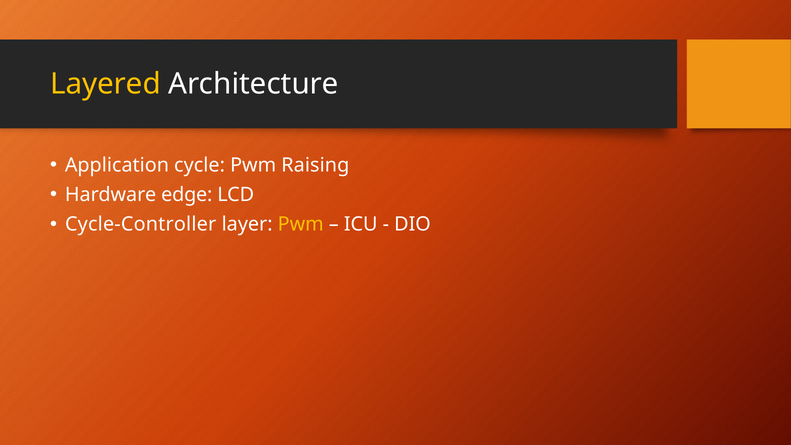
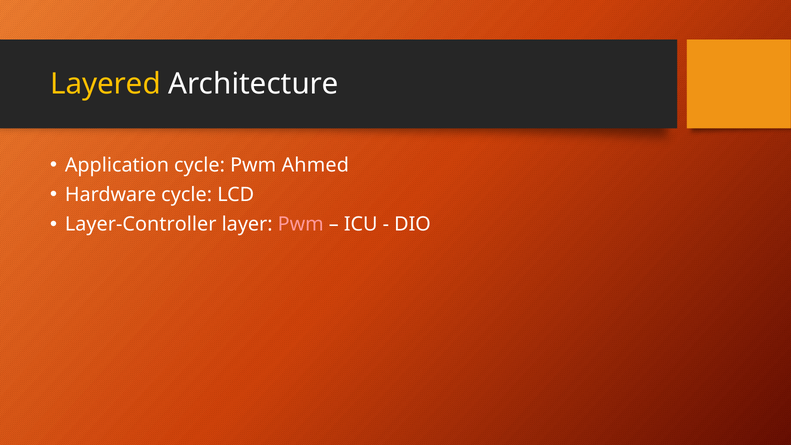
Raising: Raising -> Ahmed
Hardware edge: edge -> cycle
Cycle-Controller: Cycle-Controller -> Layer-Controller
Pwm at (301, 224) colour: yellow -> pink
